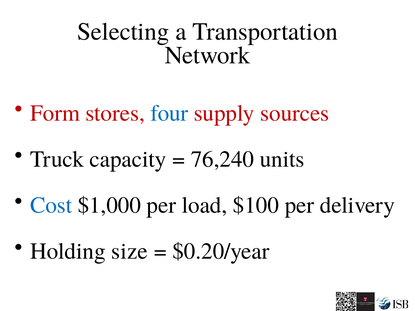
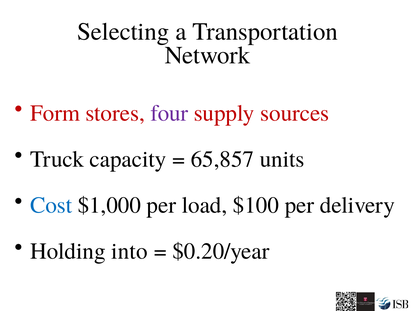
four colour: blue -> purple
76,240: 76,240 -> 65,857
size: size -> into
